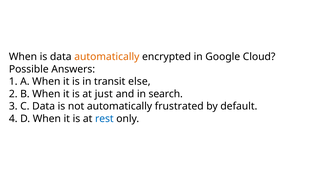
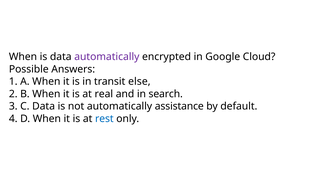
automatically at (107, 57) colour: orange -> purple
just: just -> real
frustrated: frustrated -> assistance
